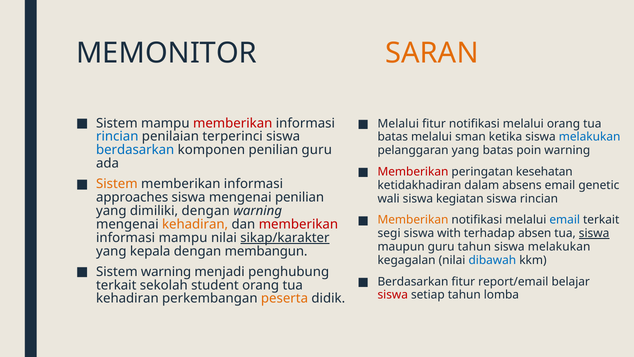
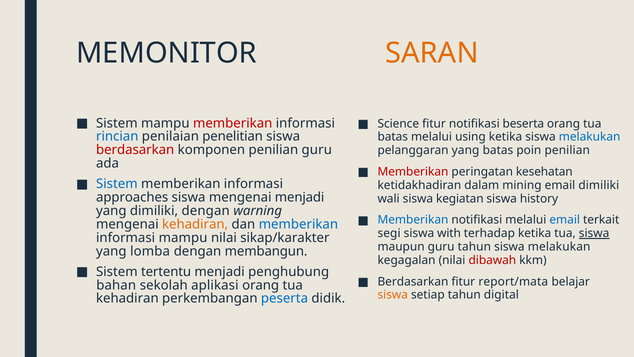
Melalui at (398, 123): Melalui -> Science
fitur notifikasi melalui: melalui -> beserta
terperinci: terperinci -> penelitian
sman: sman -> using
berdasarkan at (135, 150) colour: blue -> red
poin warning: warning -> penilian
Sistem at (117, 184) colour: orange -> blue
absens: absens -> mining
email genetic: genetic -> dimiliki
mengenai penilian: penilian -> menjadi
siswa rincian: rincian -> history
Memberikan at (413, 220) colour: orange -> blue
memberikan at (298, 224) colour: red -> blue
terhadap absen: absen -> ketika
sikap/karakter underline: present -> none
kepala: kepala -> lomba
dibawah colour: blue -> red
Sistem warning: warning -> tertentu
report/email: report/email -> report/mata
terkait at (116, 285): terkait -> bahan
student: student -> aplikasi
siswa at (393, 295) colour: red -> orange
lomba: lomba -> digital
peserta colour: orange -> blue
